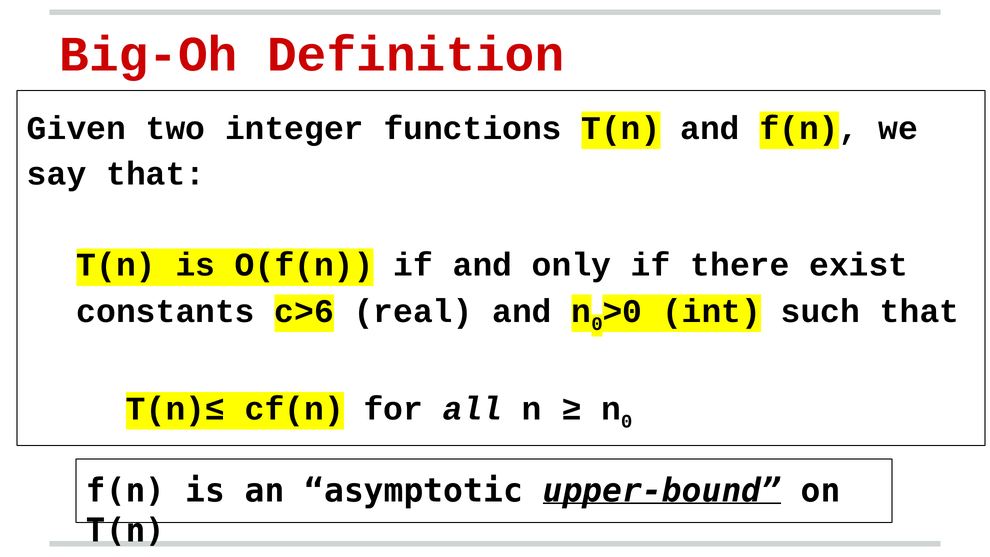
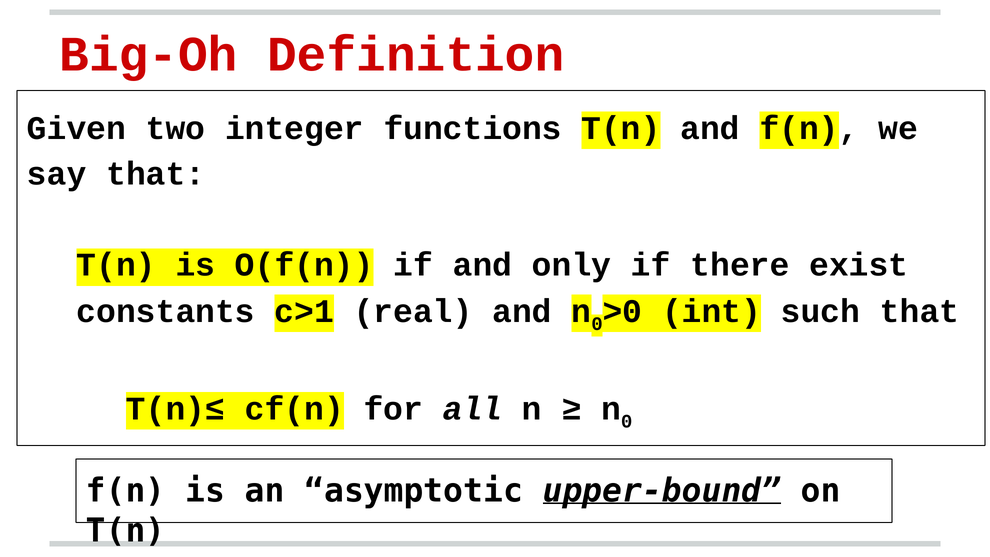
c>6: c>6 -> c>1
